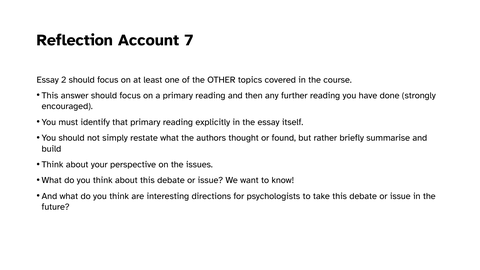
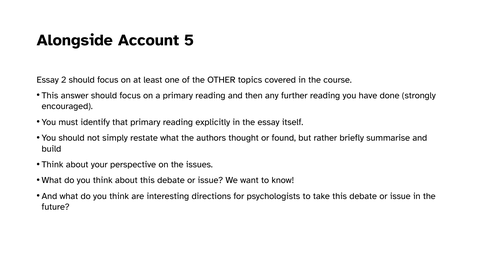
Reflection: Reflection -> Alongside
7: 7 -> 5
